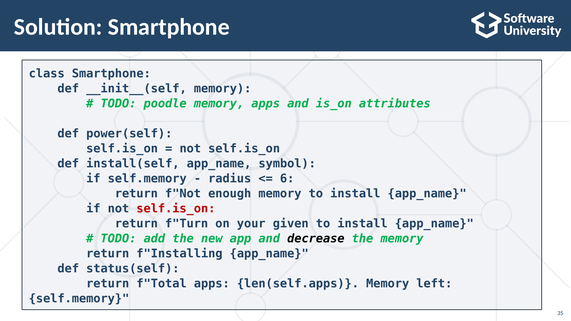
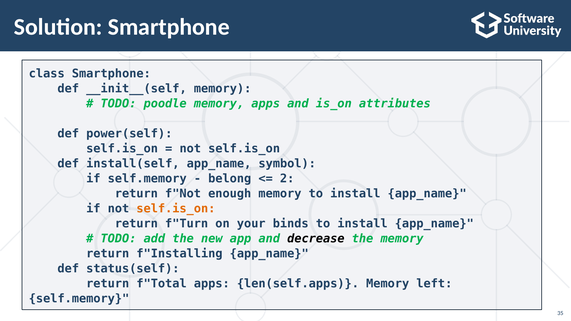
radius: radius -> belong
6: 6 -> 2
self.is_on at (176, 209) colour: red -> orange
given: given -> binds
